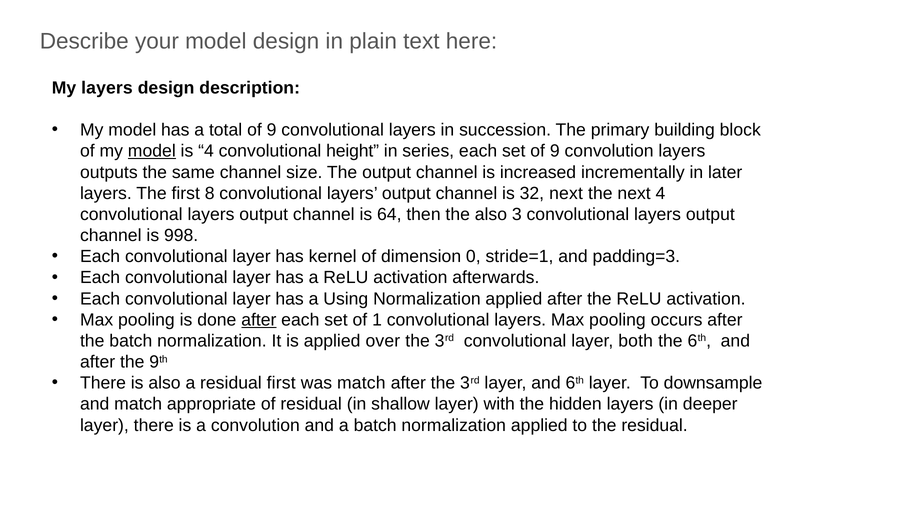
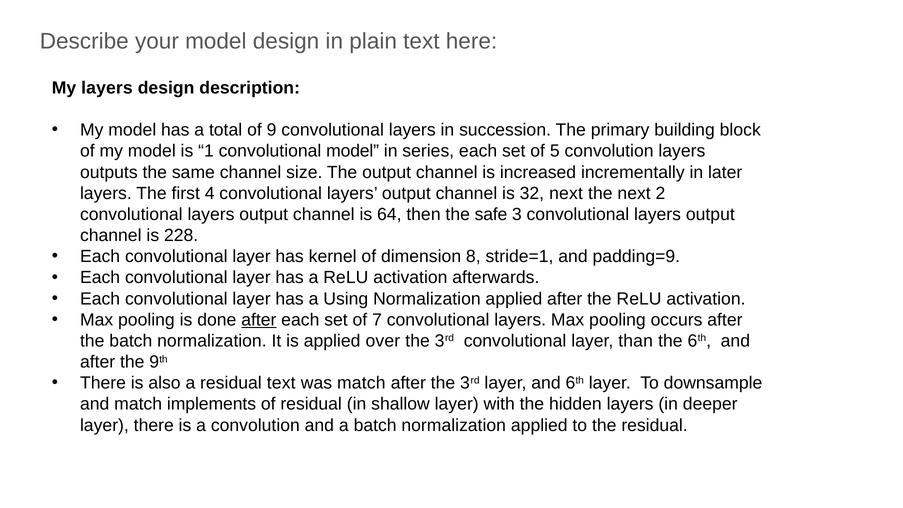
model at (152, 151) underline: present -> none
is 4: 4 -> 1
convolutional height: height -> model
set of 9: 9 -> 5
8: 8 -> 4
next 4: 4 -> 2
the also: also -> safe
998: 998 -> 228
0: 0 -> 8
padding=3: padding=3 -> padding=9
1: 1 -> 7
both: both -> than
residual first: first -> text
appropriate: appropriate -> implements
